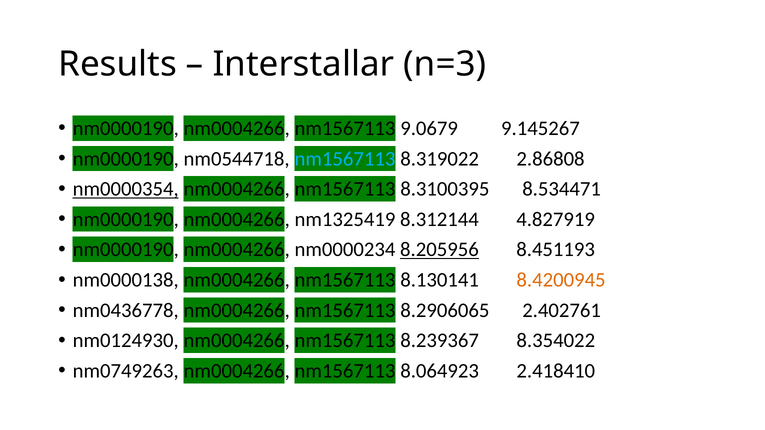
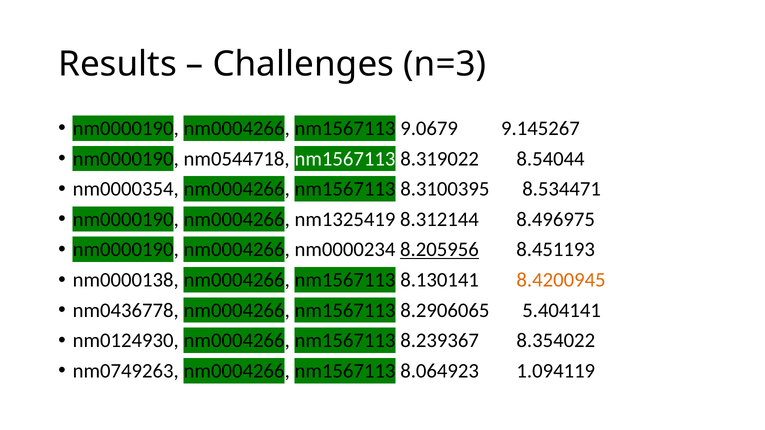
Interstallar: Interstallar -> Challenges
nm1567113 at (345, 159) colour: light blue -> white
2.86808: 2.86808 -> 8.54044
nm0000354 underline: present -> none
4.827919: 4.827919 -> 8.496975
2.402761: 2.402761 -> 5.404141
2.418410: 2.418410 -> 1.094119
